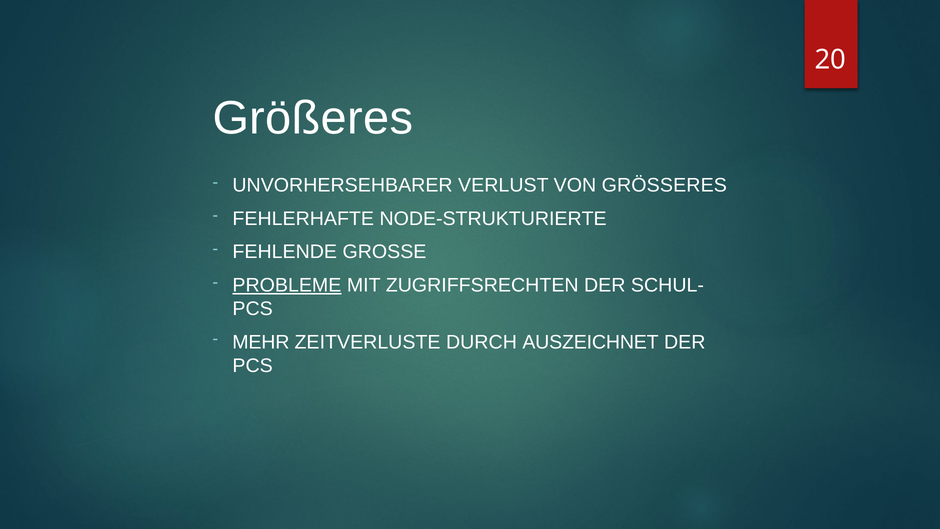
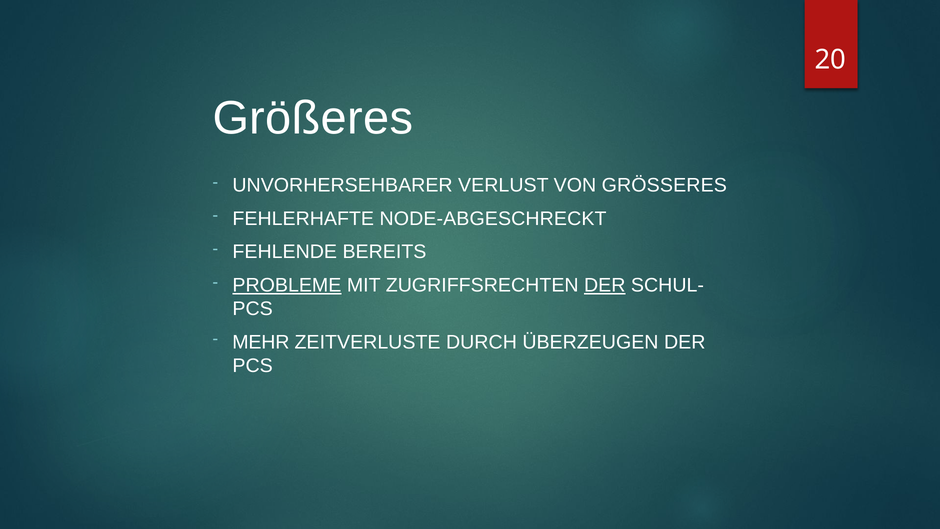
NODE-STRUKTURIERTE: NODE-STRUKTURIERTE -> NODE-ABGESCHRECKT
GROSSE: GROSSE -> BEREITS
DER at (605, 285) underline: none -> present
AUSZEICHNET: AUSZEICHNET -> ÜBERZEUGEN
